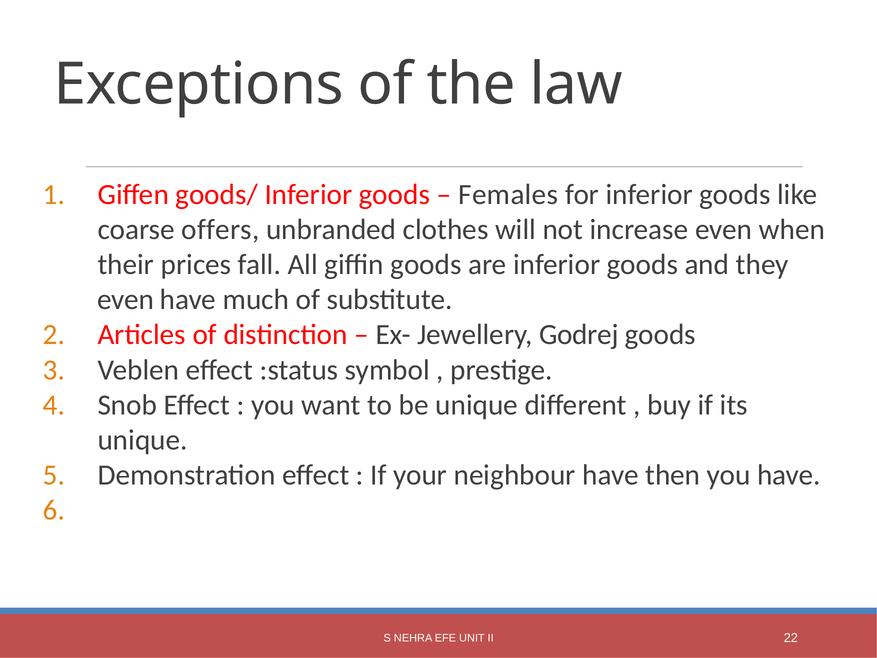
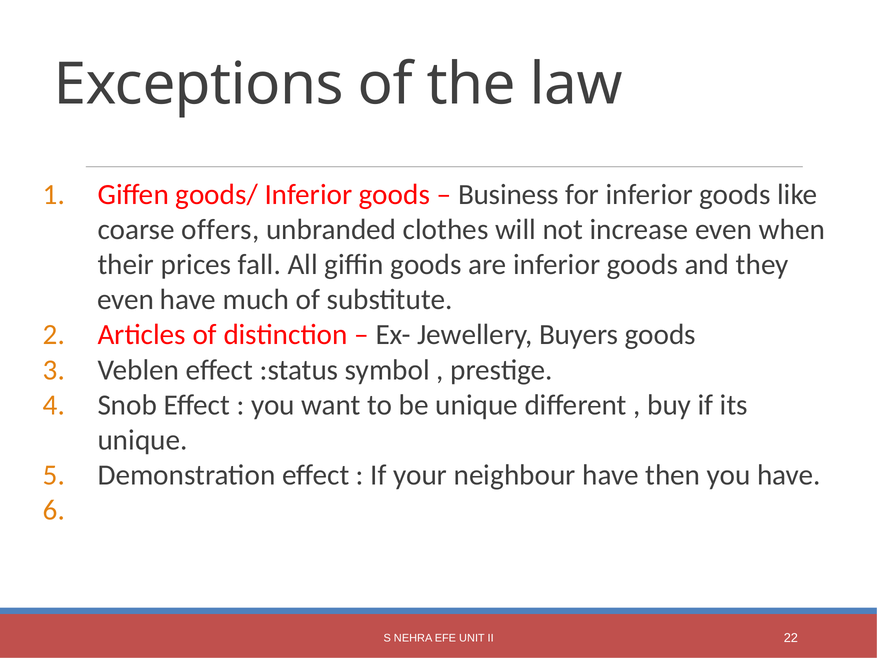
Females: Females -> Business
Godrej: Godrej -> Buyers
